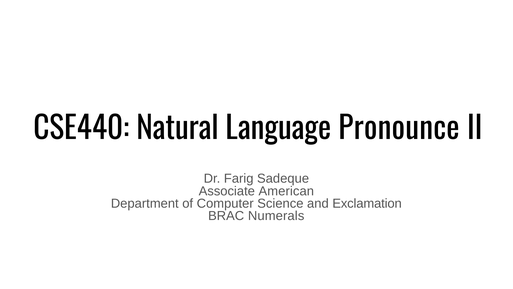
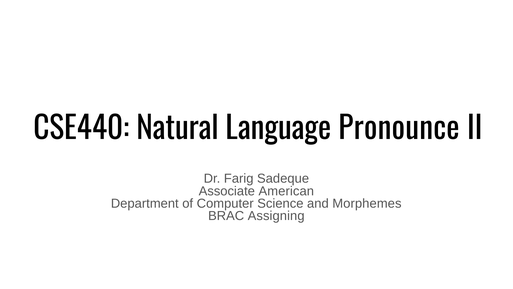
Exclamation: Exclamation -> Morphemes
Numerals: Numerals -> Assigning
